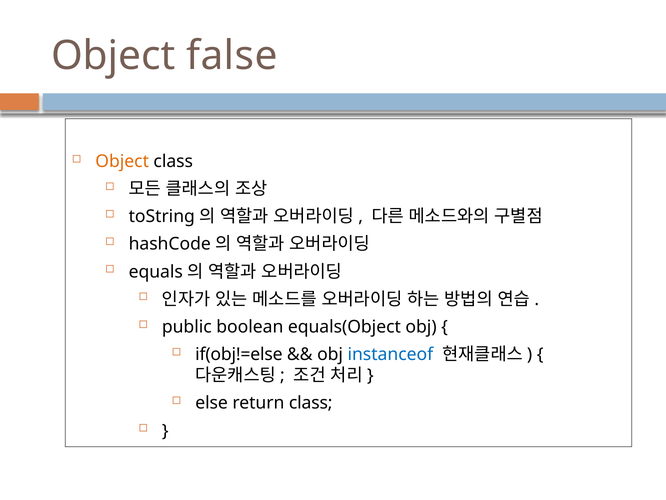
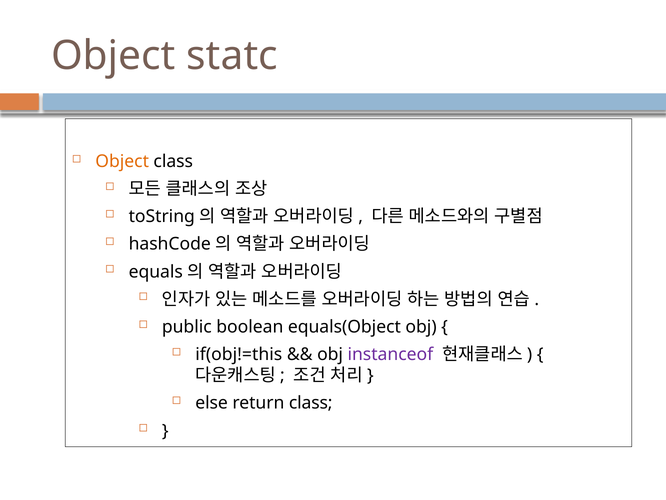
false: false -> statc
if(obj!=else: if(obj!=else -> if(obj!=this
instanceof colour: blue -> purple
